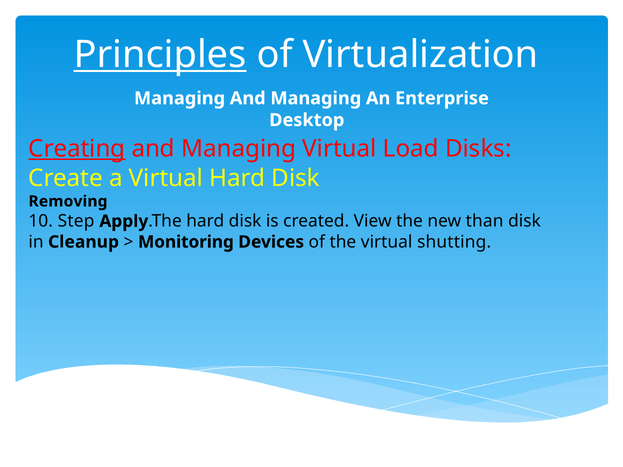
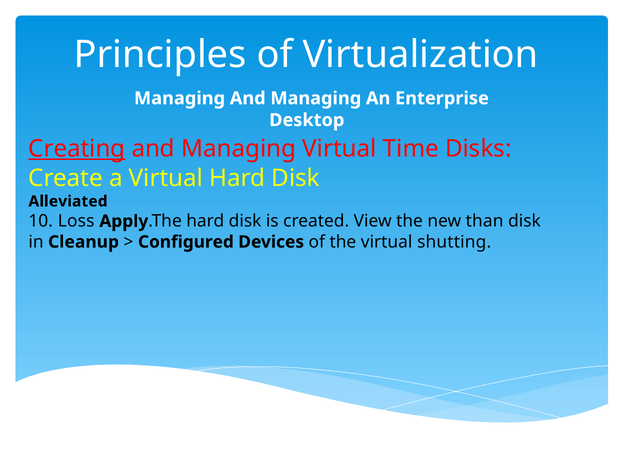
Principles underline: present -> none
Load: Load -> Time
Removing: Removing -> Alleviated
Step: Step -> Loss
Monitoring: Monitoring -> Configured
